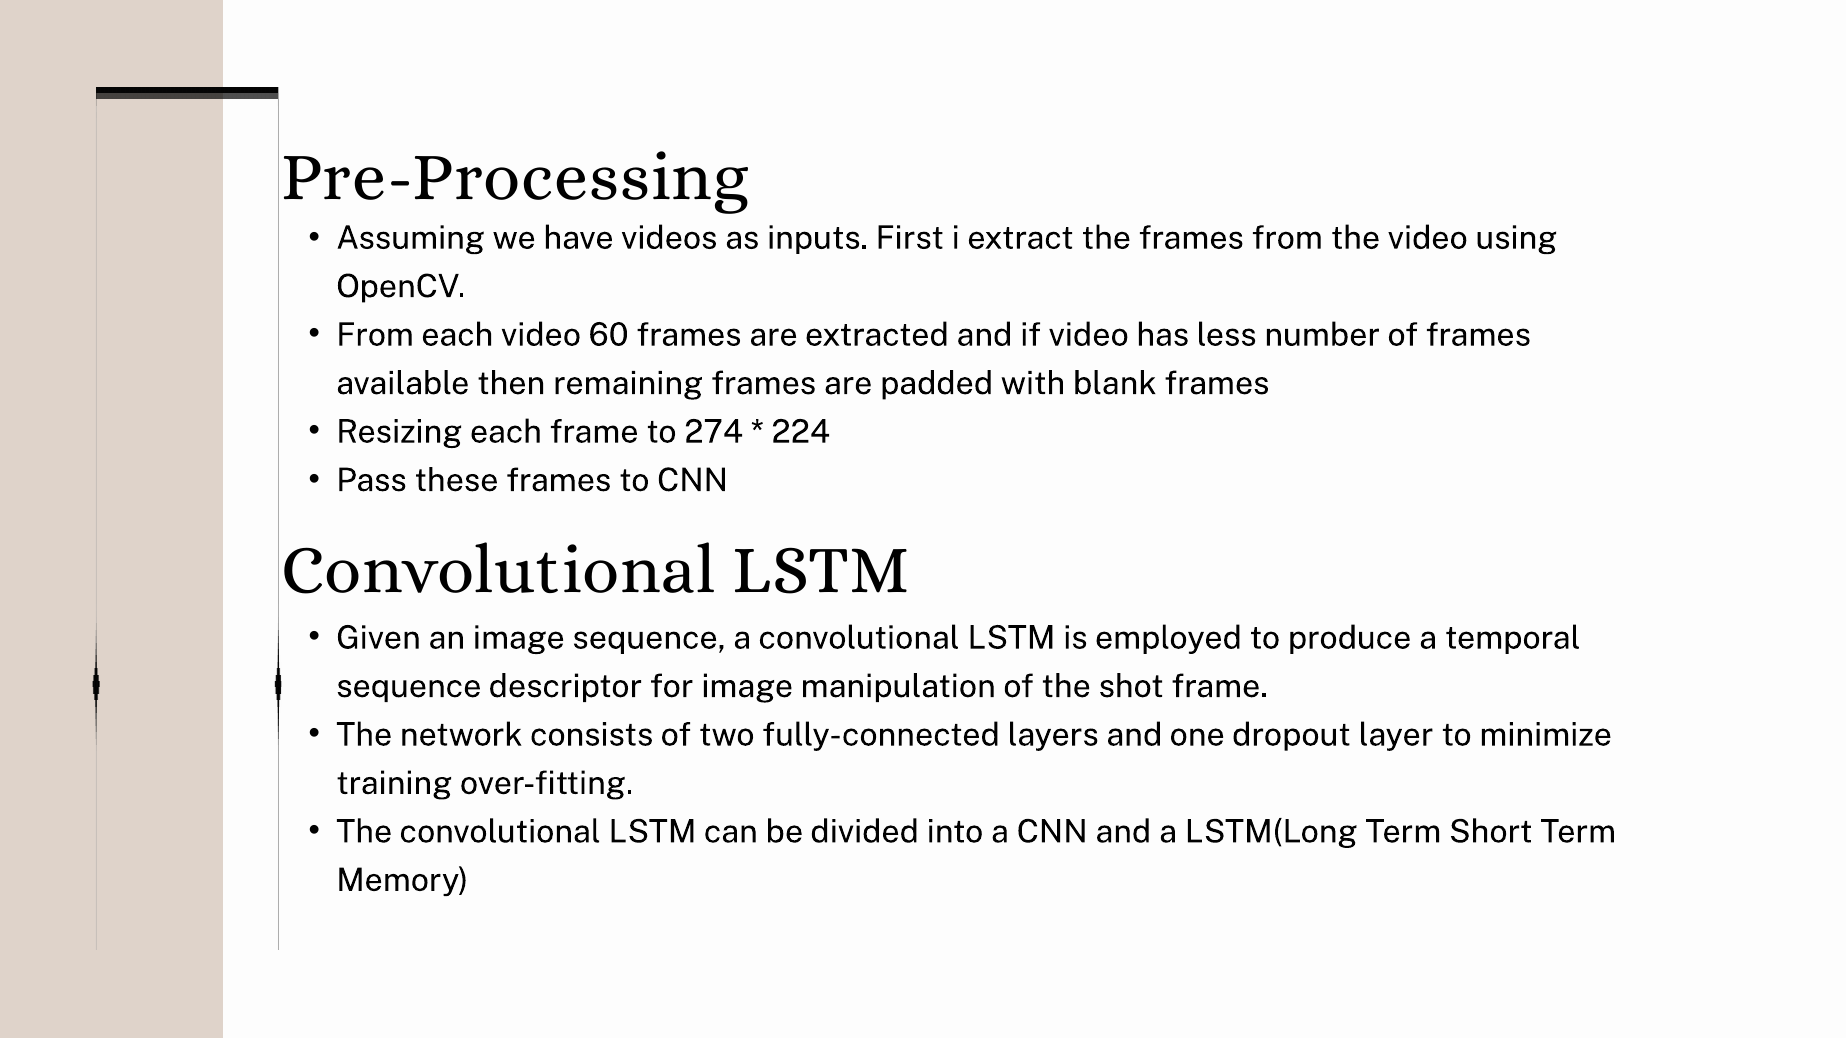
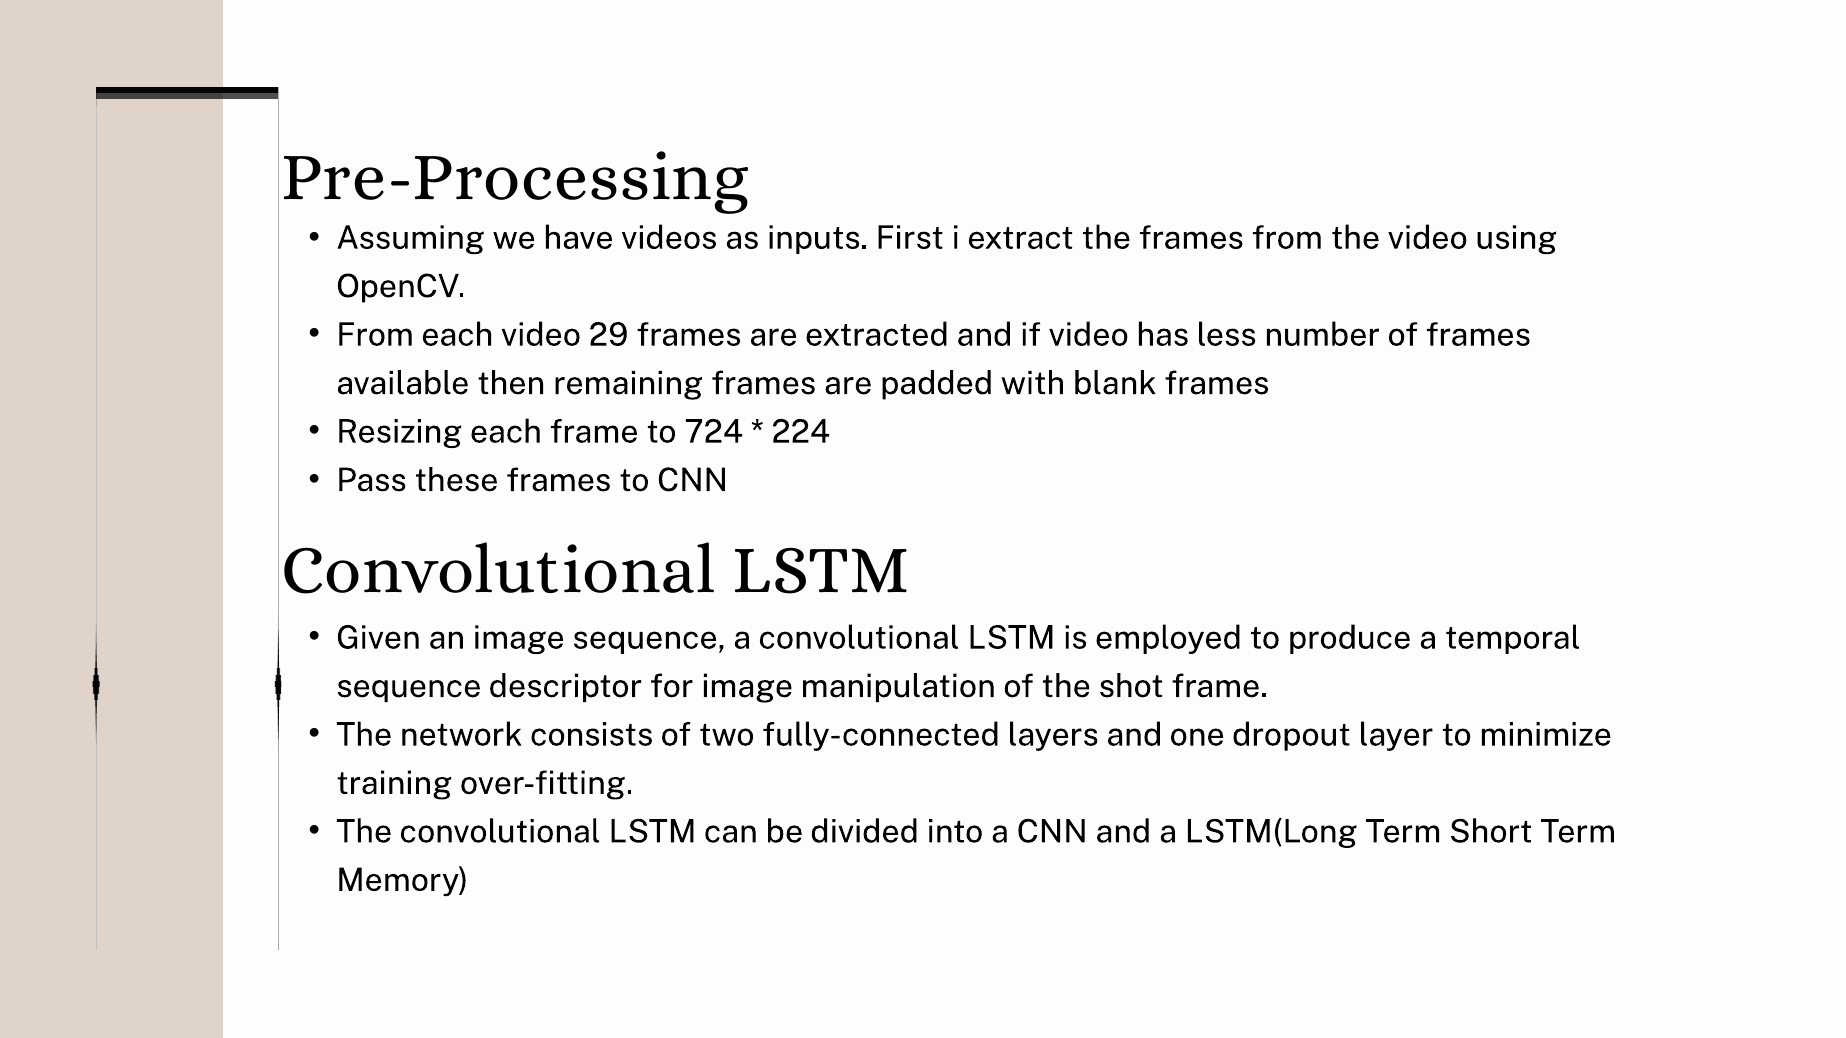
60: 60 -> 29
274: 274 -> 724
